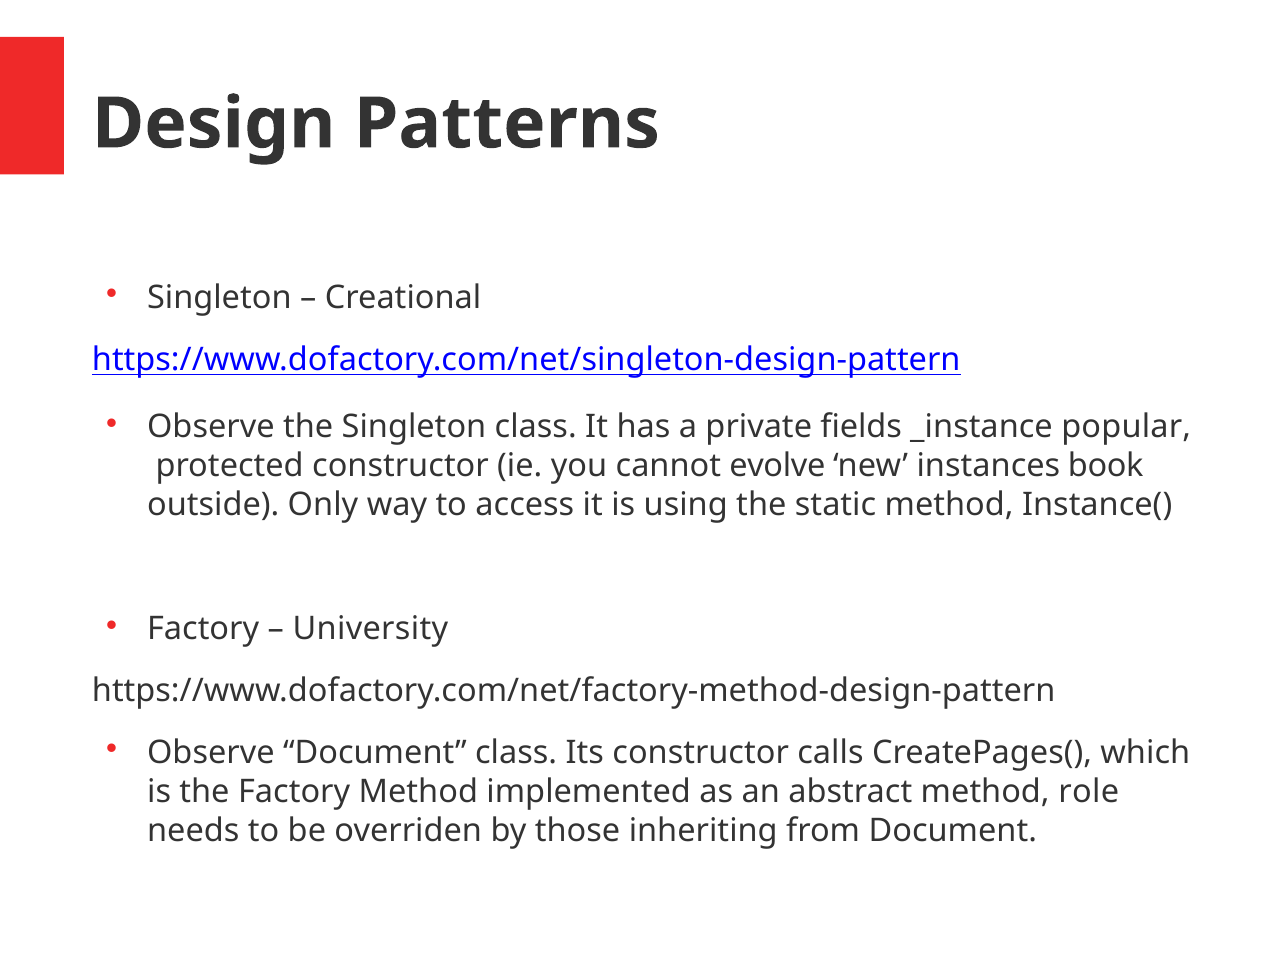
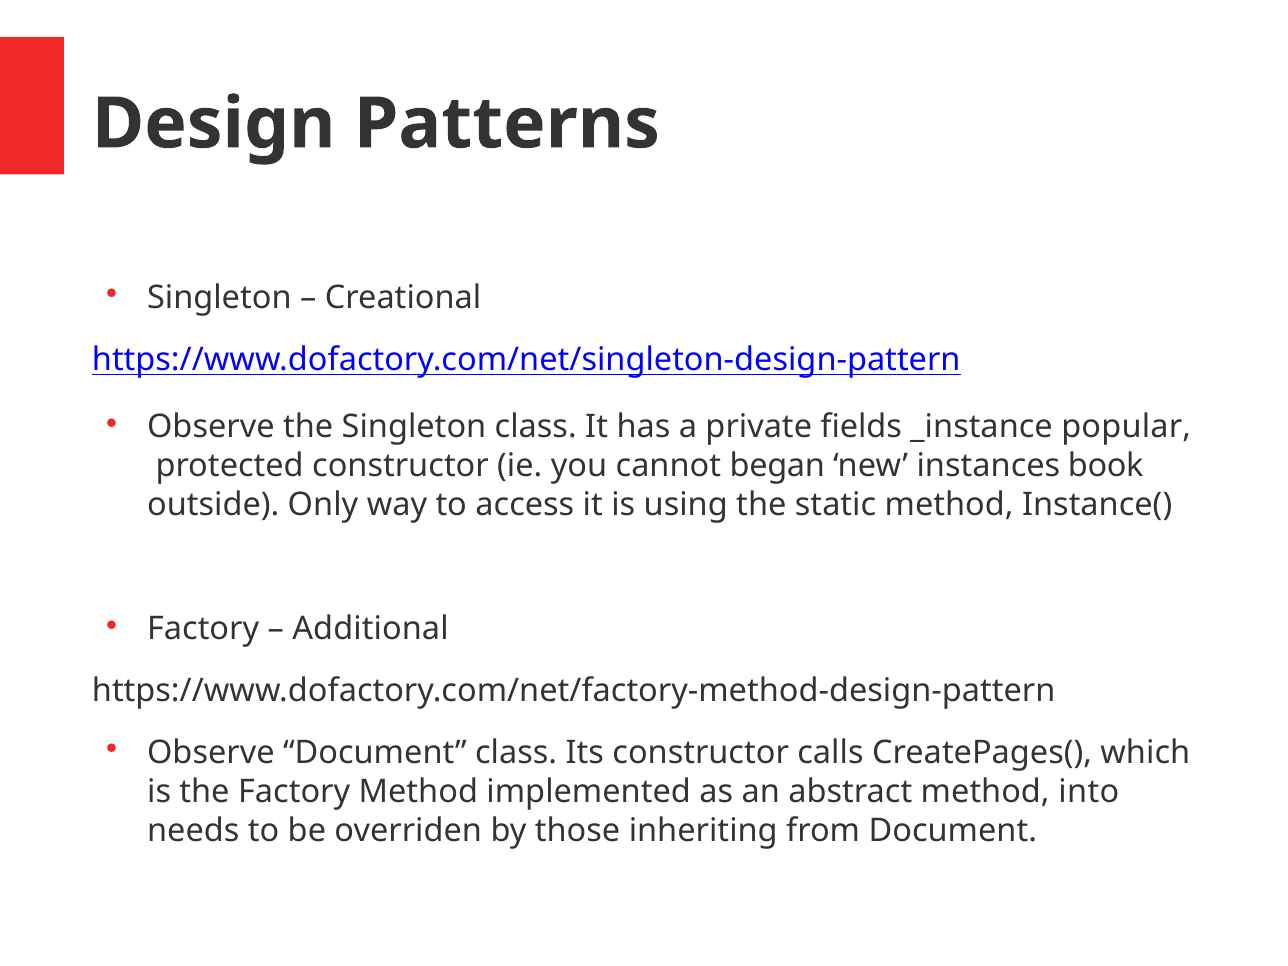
evolve: evolve -> began
University: University -> Additional
role: role -> into
